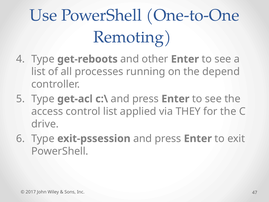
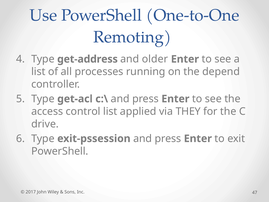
get-reboots: get-reboots -> get-address
other: other -> older
